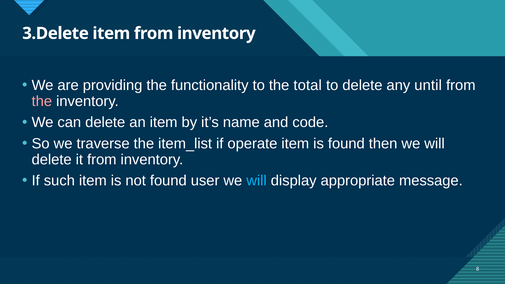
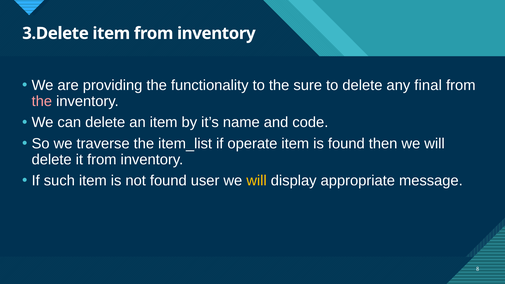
total: total -> sure
until: until -> final
will at (257, 181) colour: light blue -> yellow
